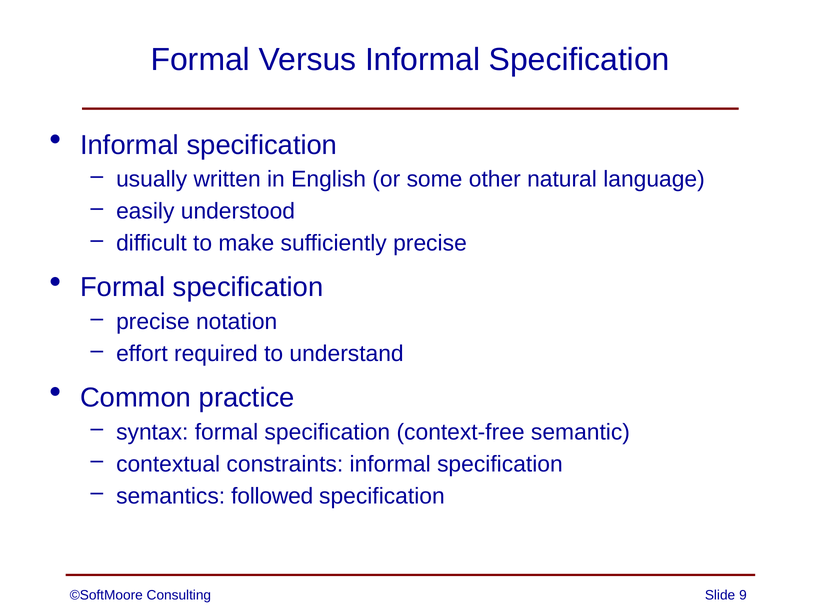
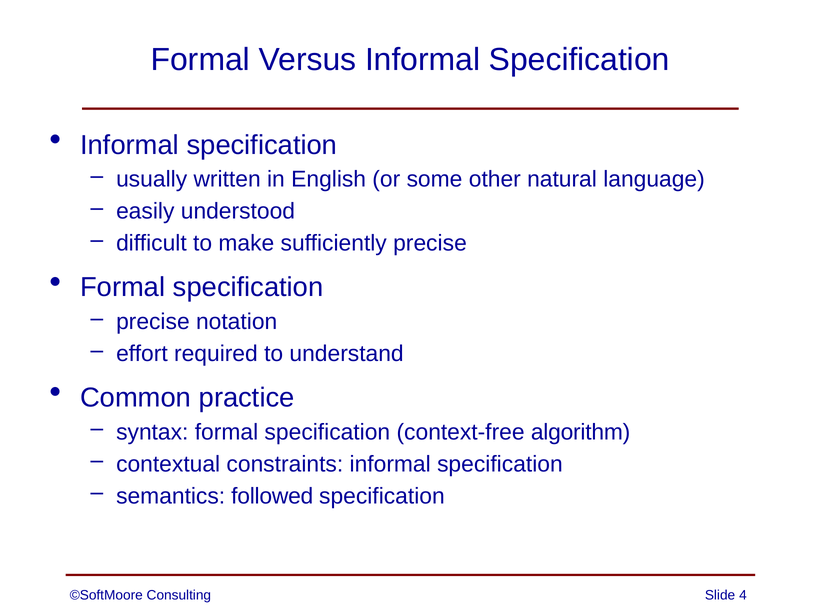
semantic: semantic -> algorithm
9: 9 -> 4
